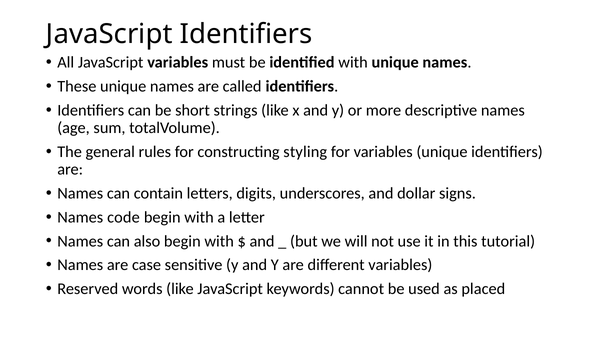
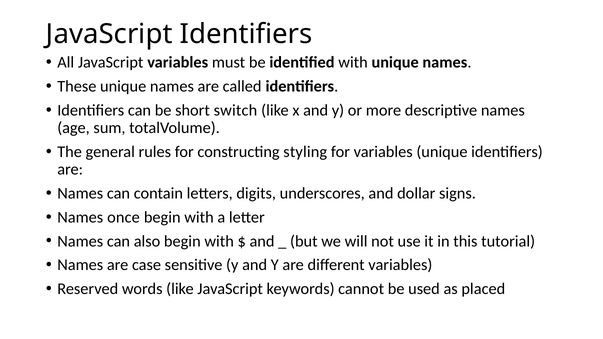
strings: strings -> switch
code: code -> once
